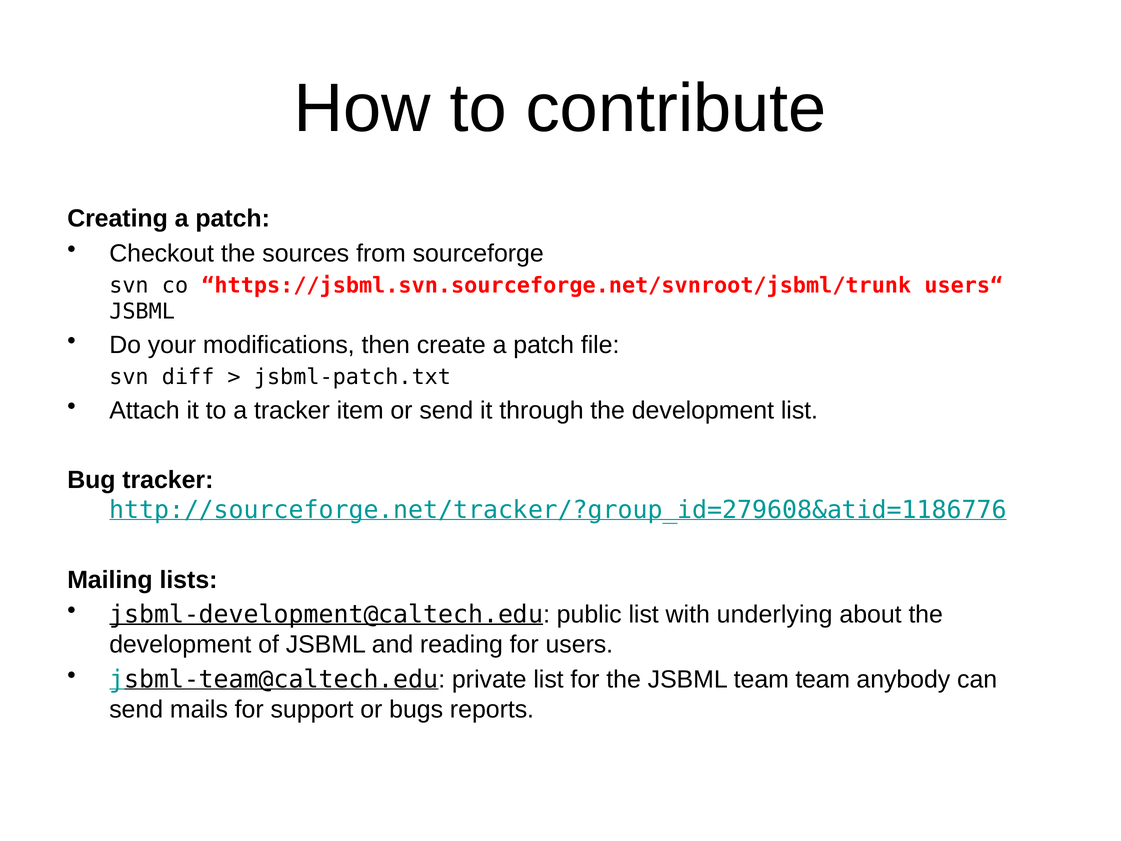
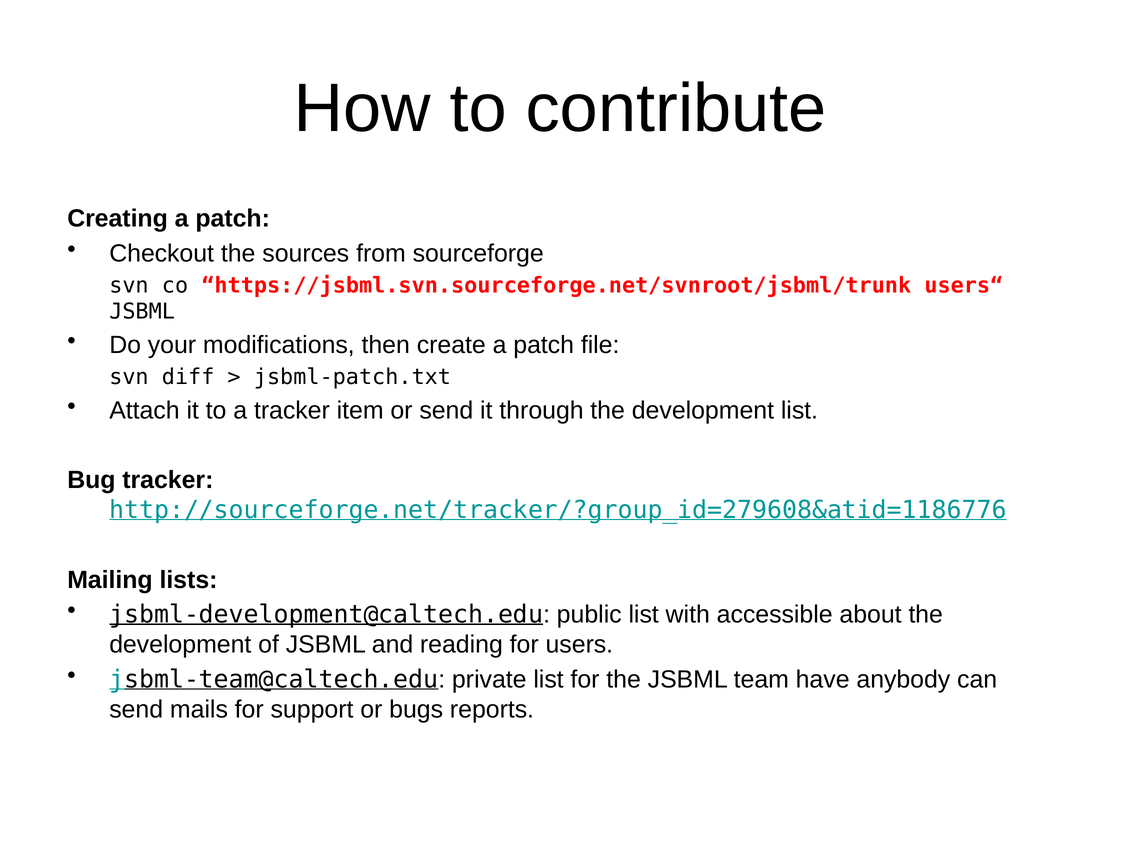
underlying: underlying -> accessible
team team: team -> have
